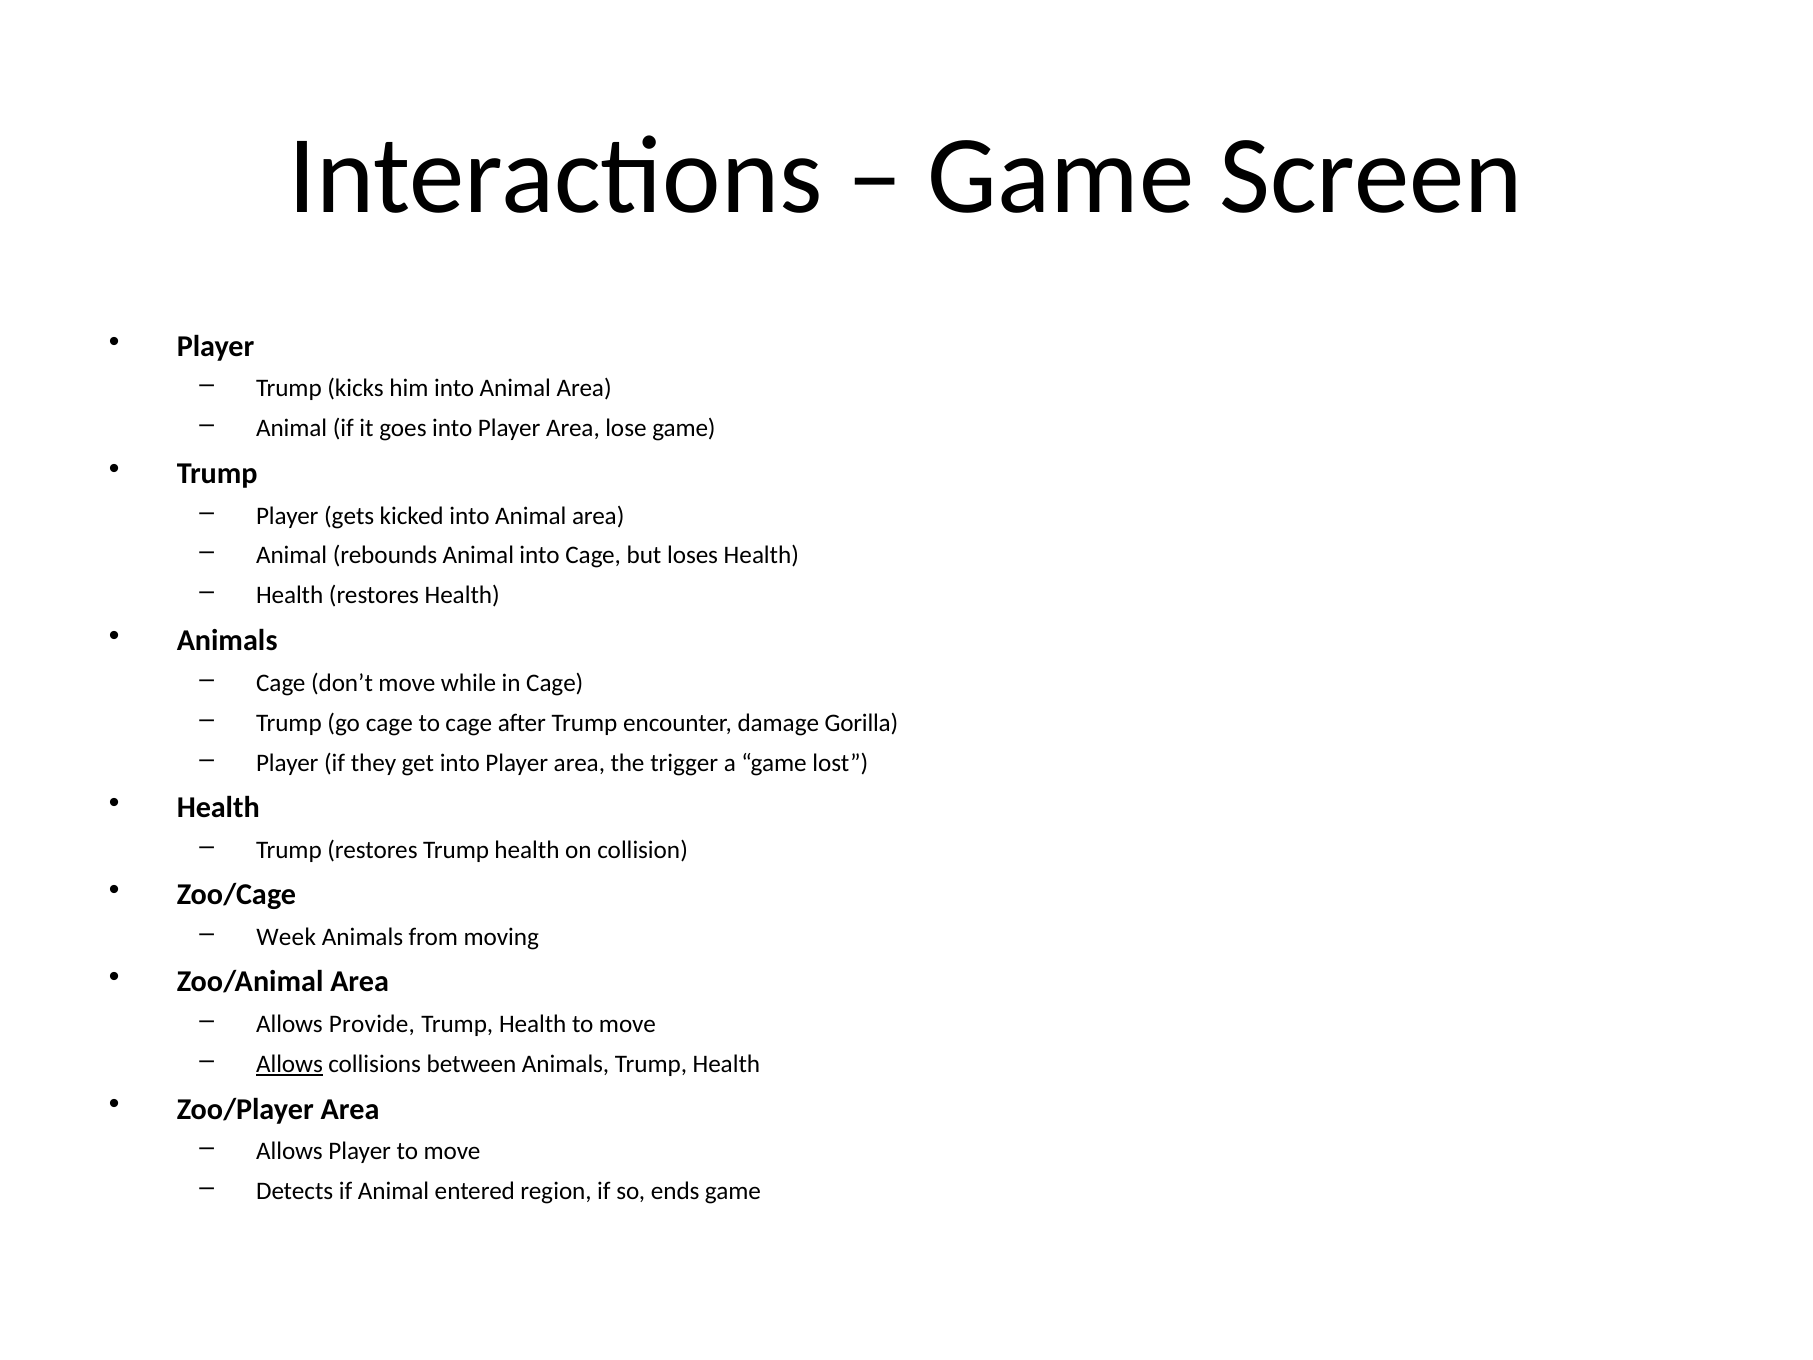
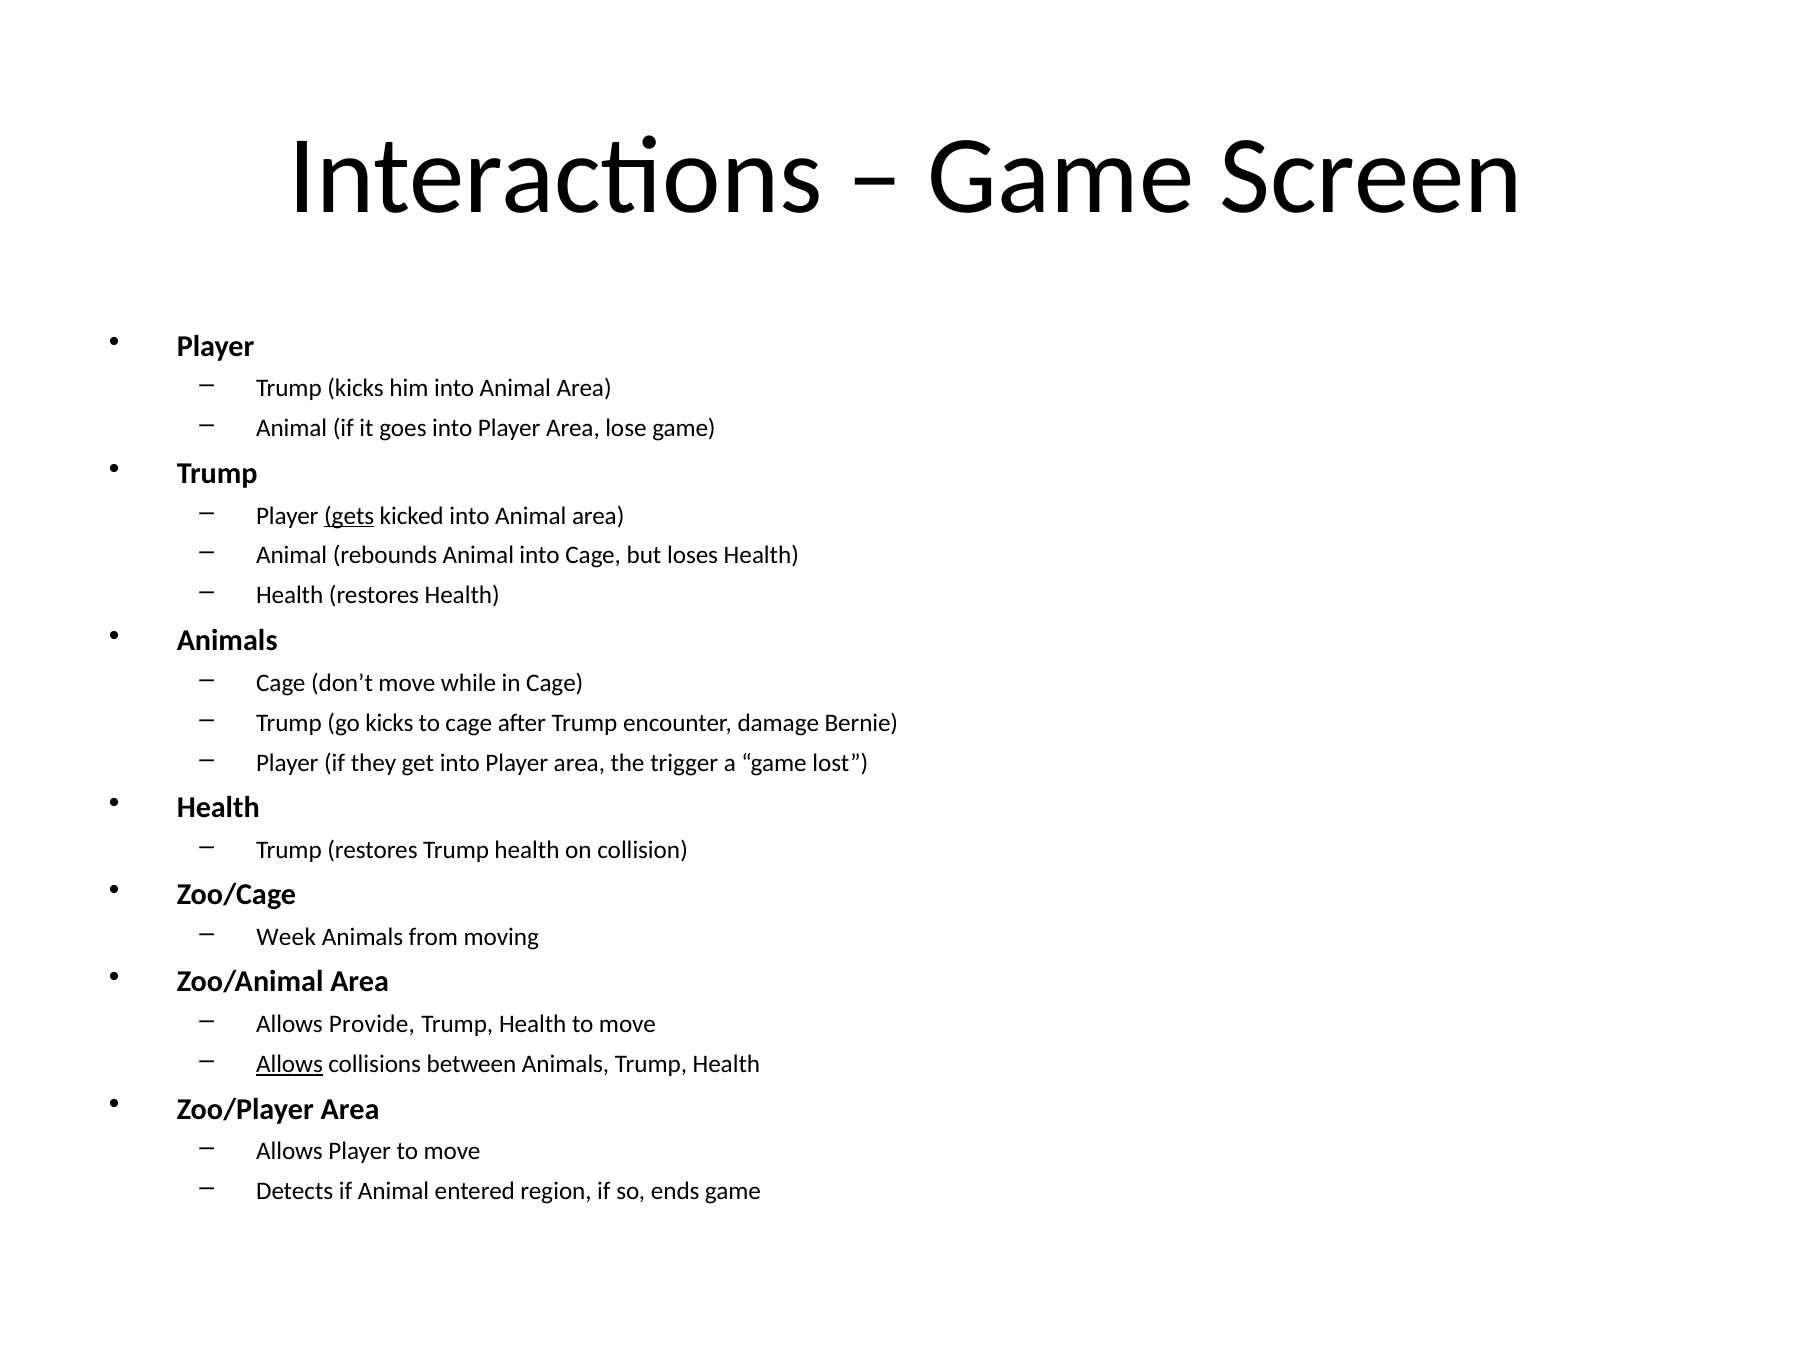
gets underline: none -> present
go cage: cage -> kicks
Gorilla: Gorilla -> Bernie
